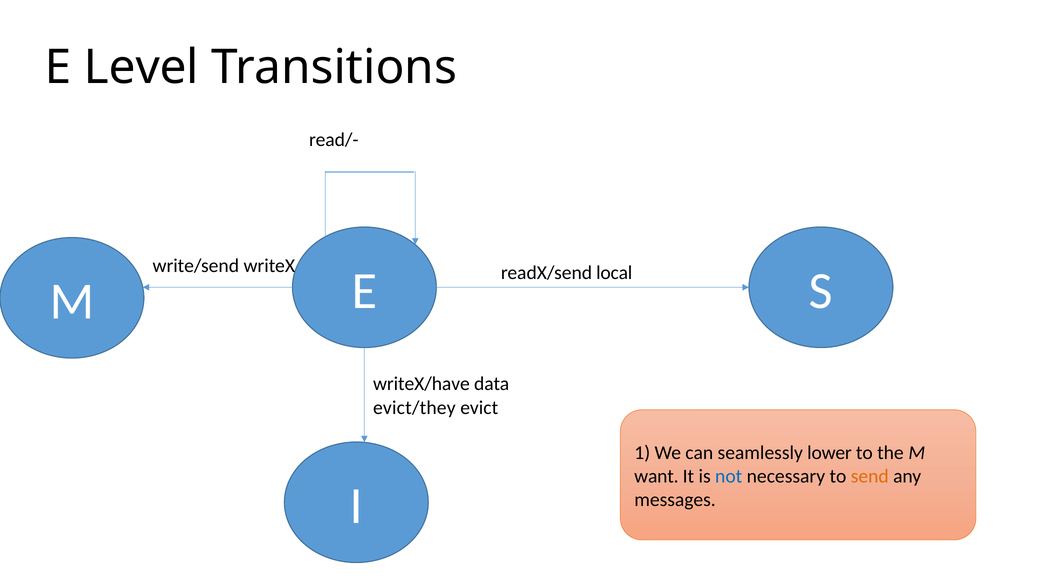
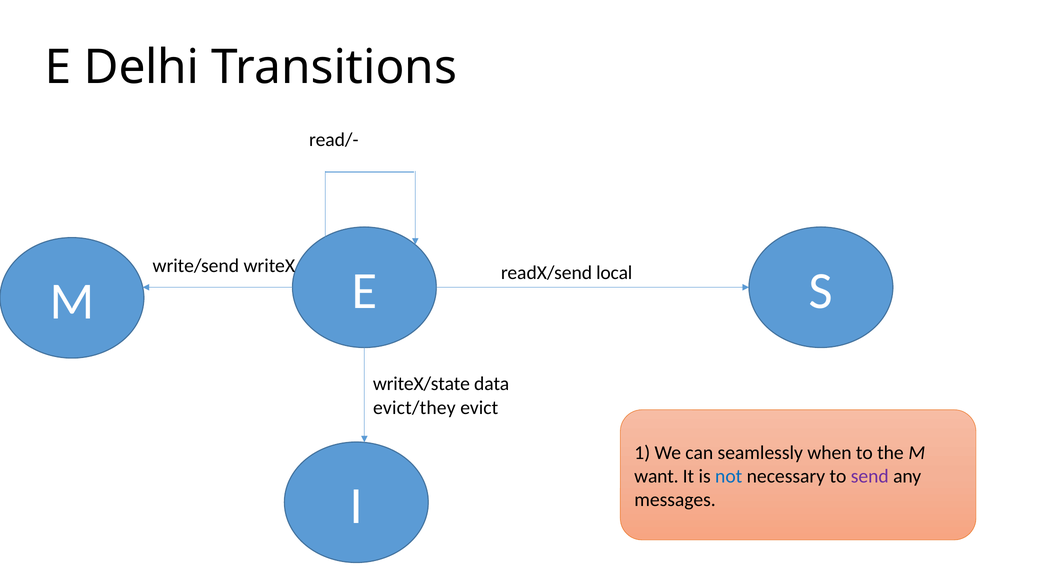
Level: Level -> Delhi
writeX/have: writeX/have -> writeX/state
lower: lower -> when
send colour: orange -> purple
